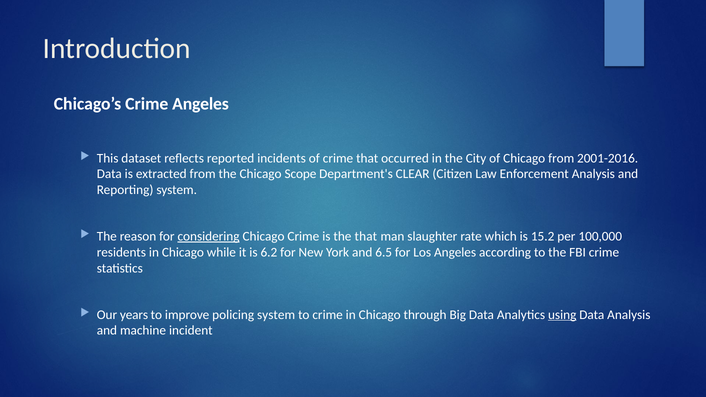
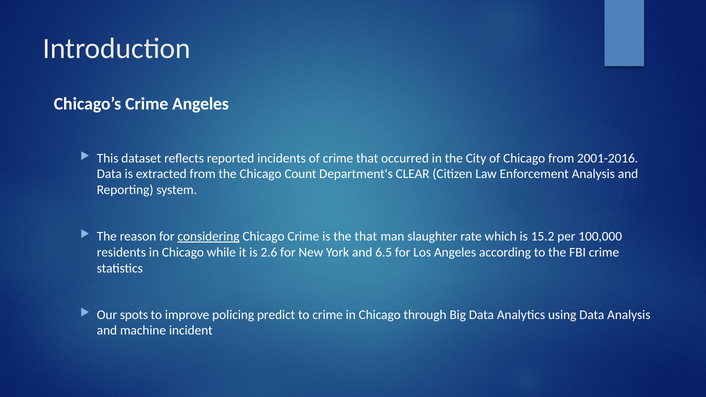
Scope: Scope -> Count
6.2: 6.2 -> 2.6
years: years -> spots
policing system: system -> predict
using underline: present -> none
